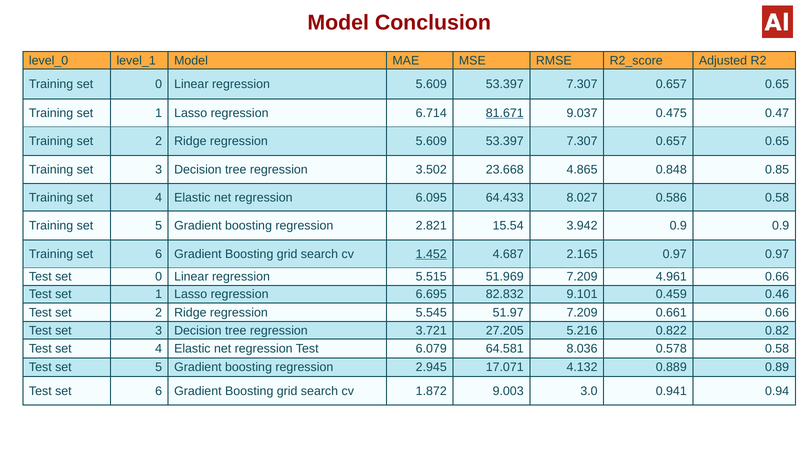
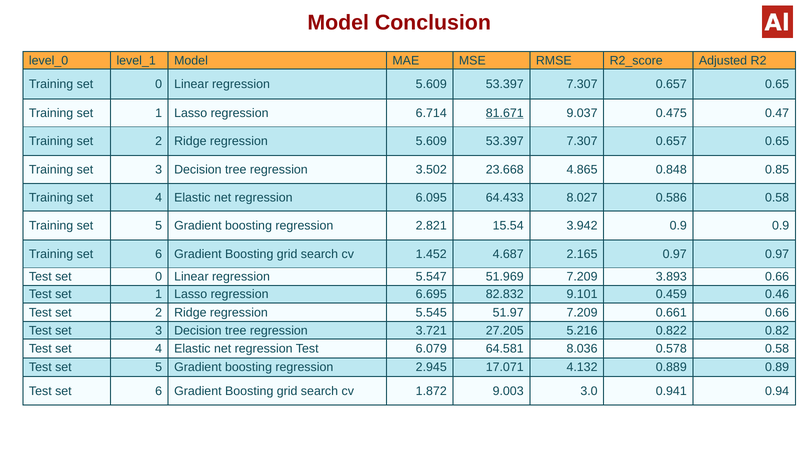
1.452 underline: present -> none
5.515: 5.515 -> 5.547
4.961: 4.961 -> 3.893
